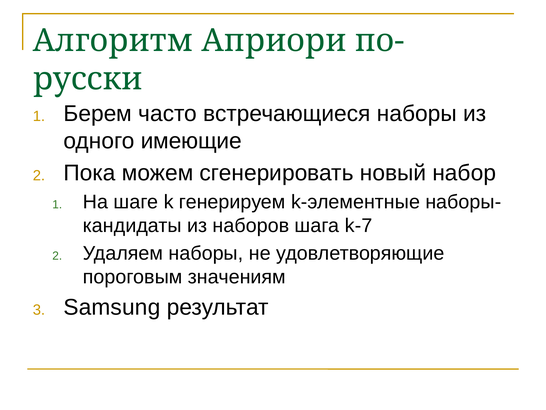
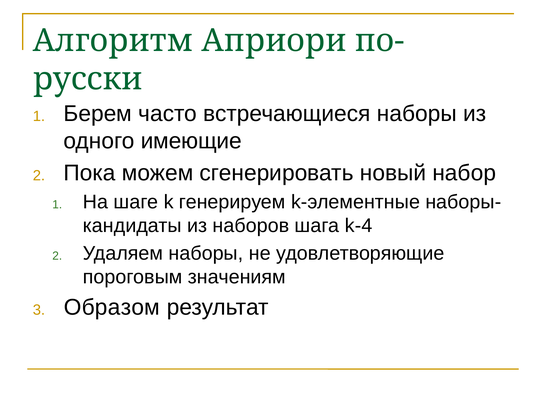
k-7: k-7 -> k-4
Samsung: Samsung -> Образом
